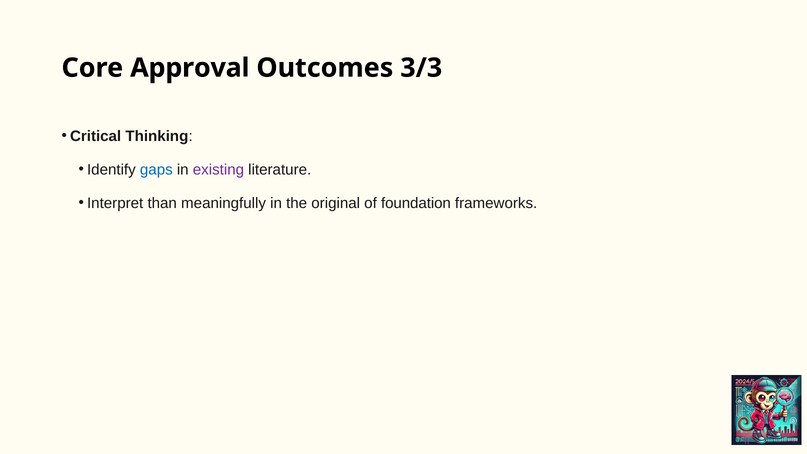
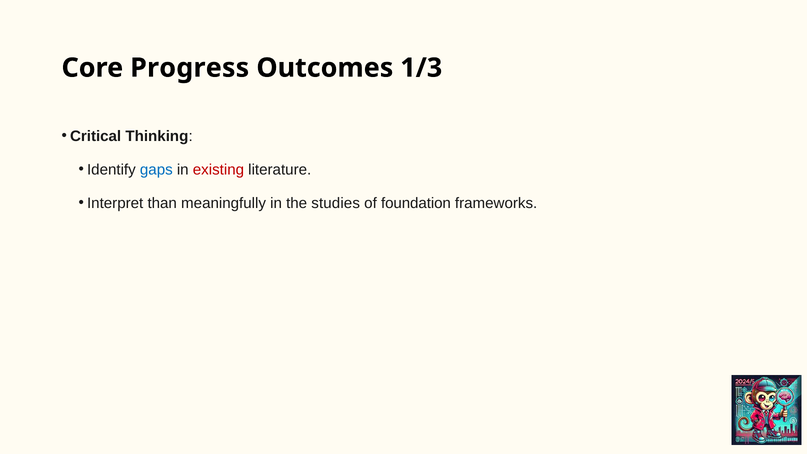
Approval: Approval -> Progress
3/3: 3/3 -> 1/3
existing colour: purple -> red
original: original -> studies
